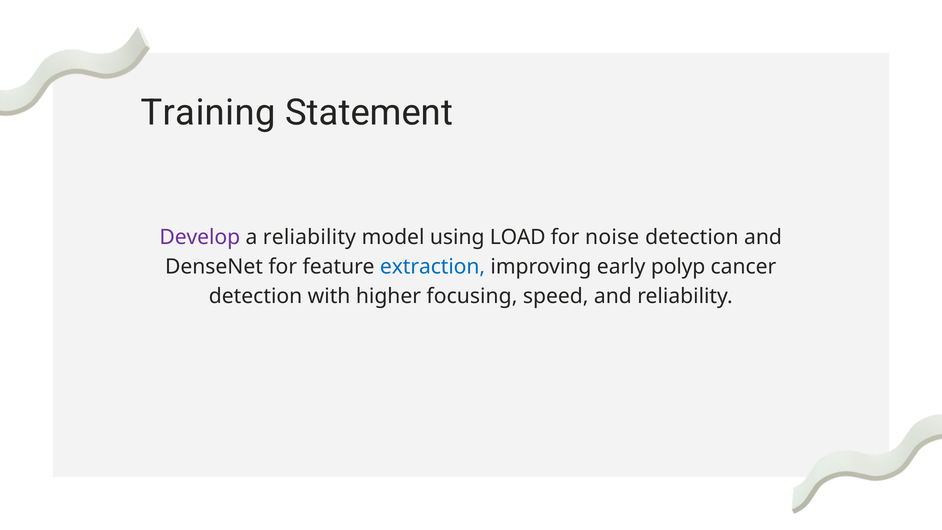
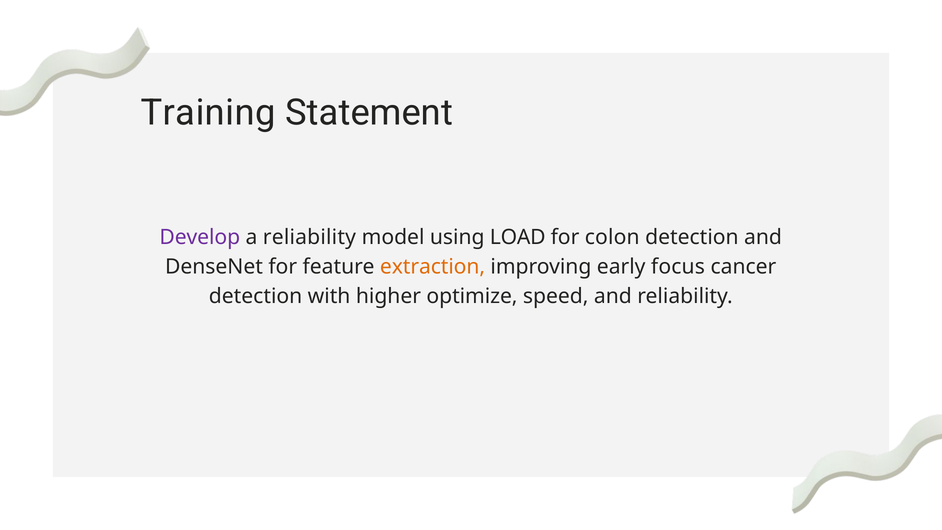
noise: noise -> colon
extraction colour: blue -> orange
polyp: polyp -> focus
focusing: focusing -> optimize
